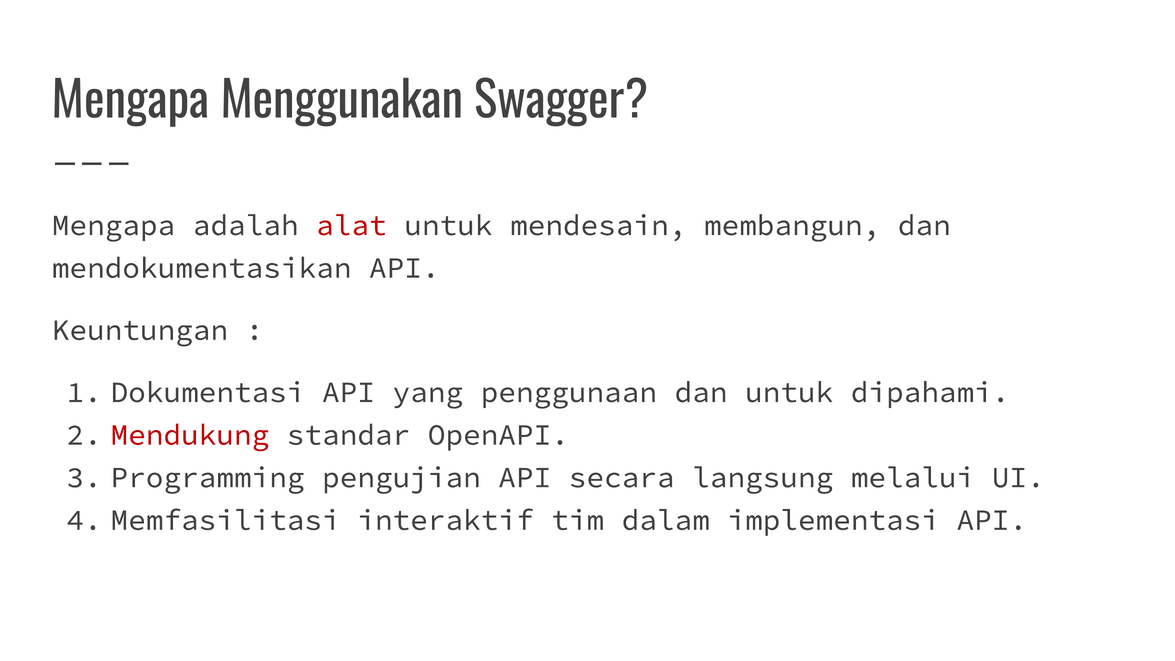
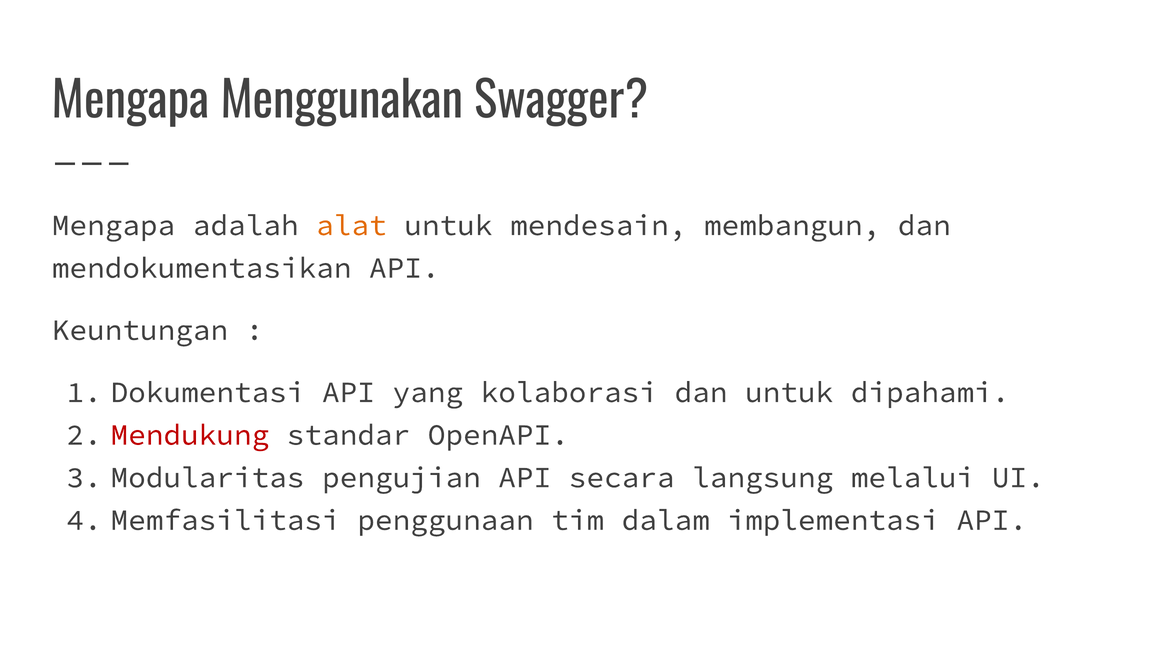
alat colour: red -> orange
penggunaan: penggunaan -> kolaborasi
Programming: Programming -> Modularitas
interaktif: interaktif -> penggunaan
